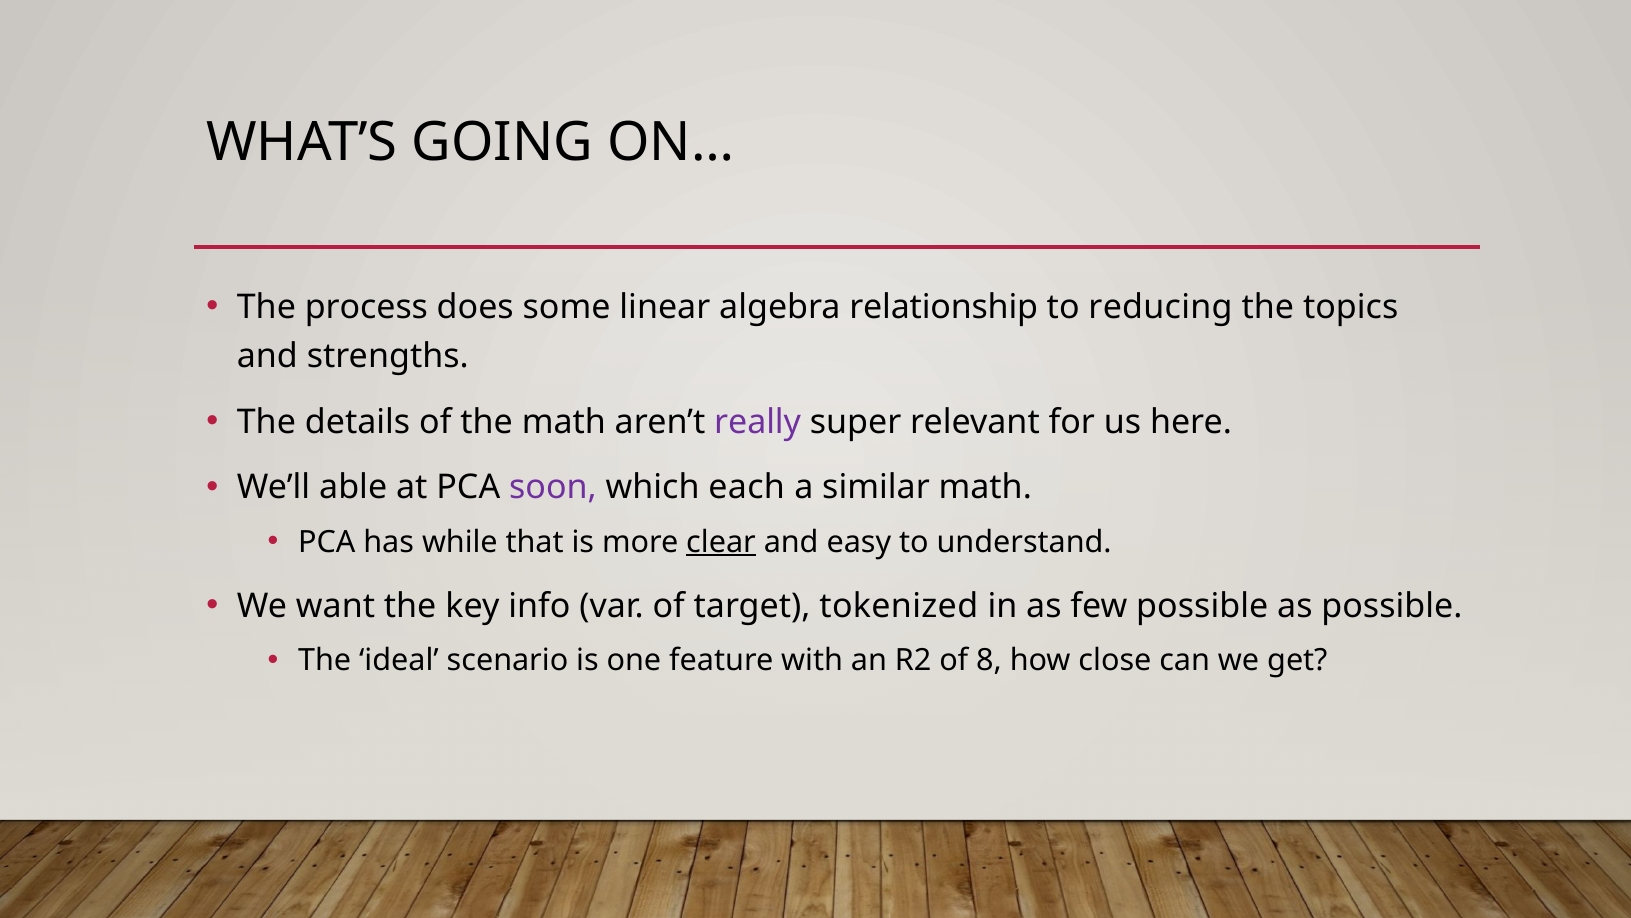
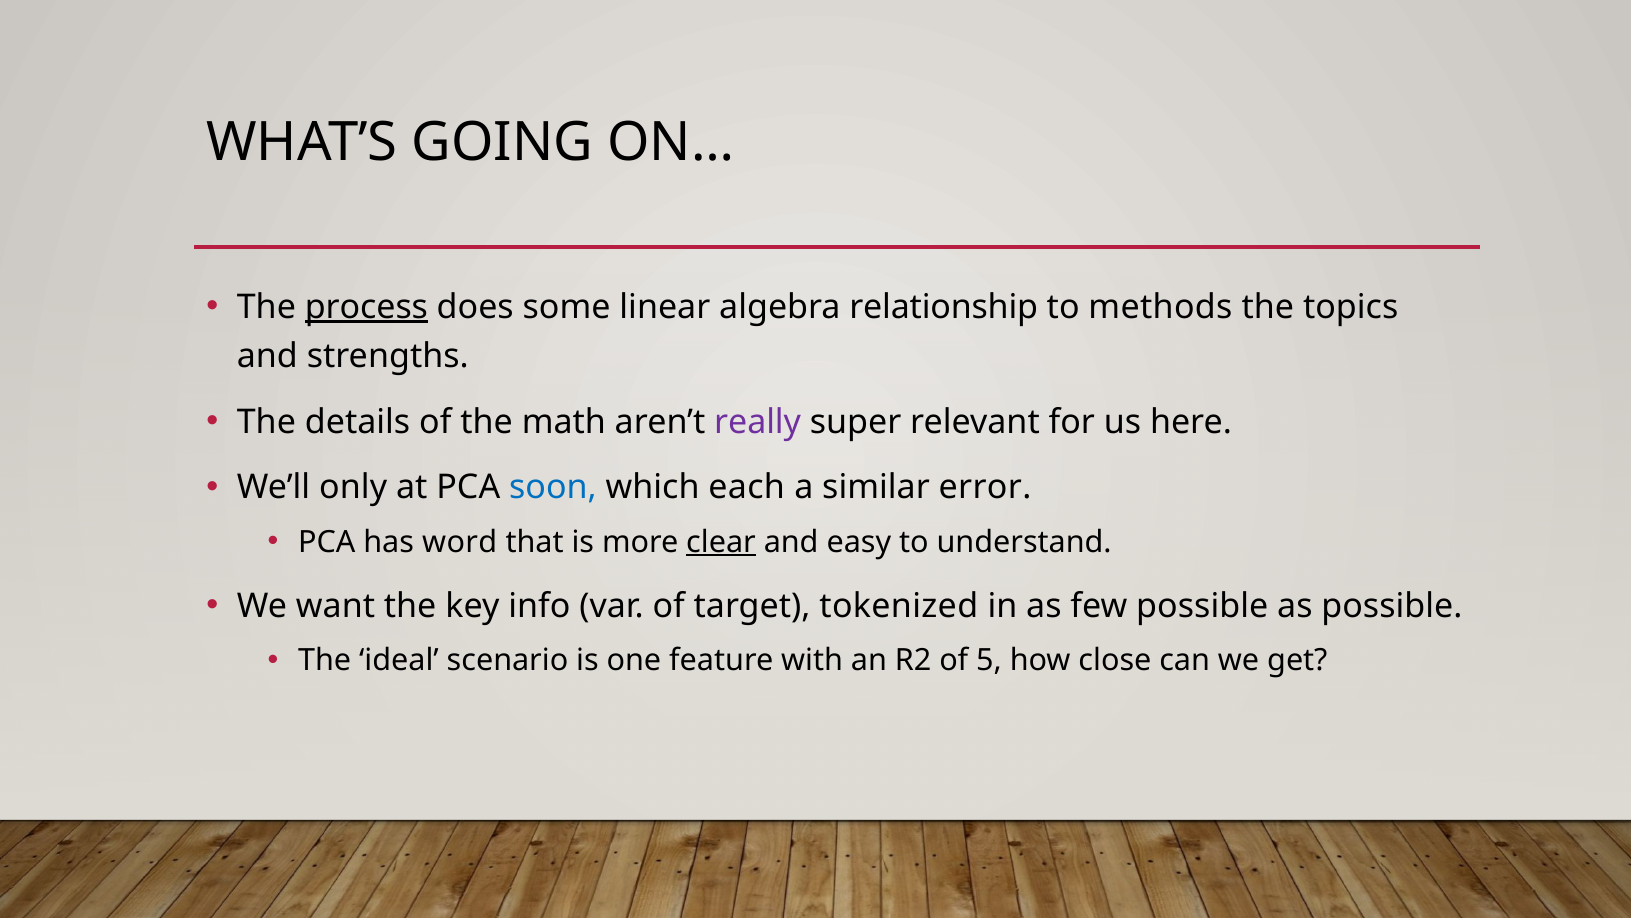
process underline: none -> present
reducing: reducing -> methods
able: able -> only
soon colour: purple -> blue
similar math: math -> error
while: while -> word
8: 8 -> 5
